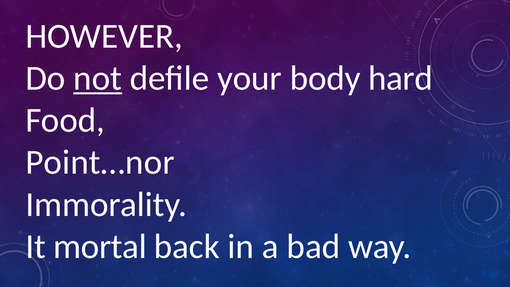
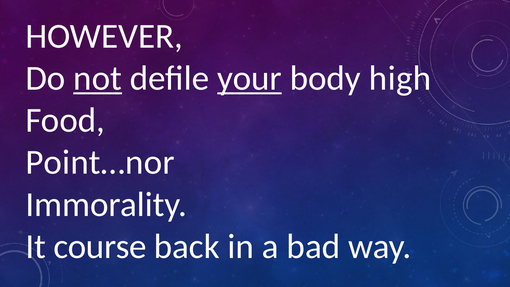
your underline: none -> present
hard: hard -> high
mortal: mortal -> course
